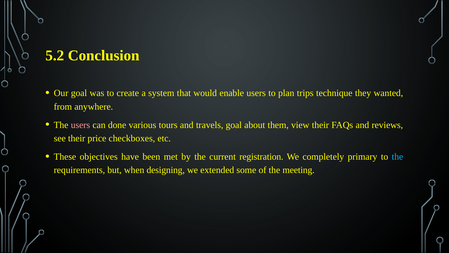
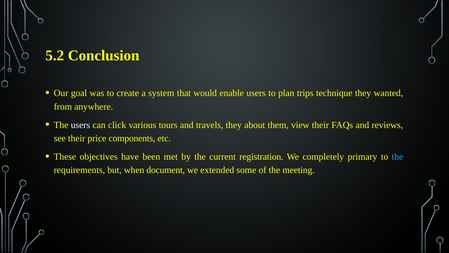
users at (80, 125) colour: pink -> white
done: done -> click
travels goal: goal -> they
checkboxes: checkboxes -> components
designing: designing -> document
